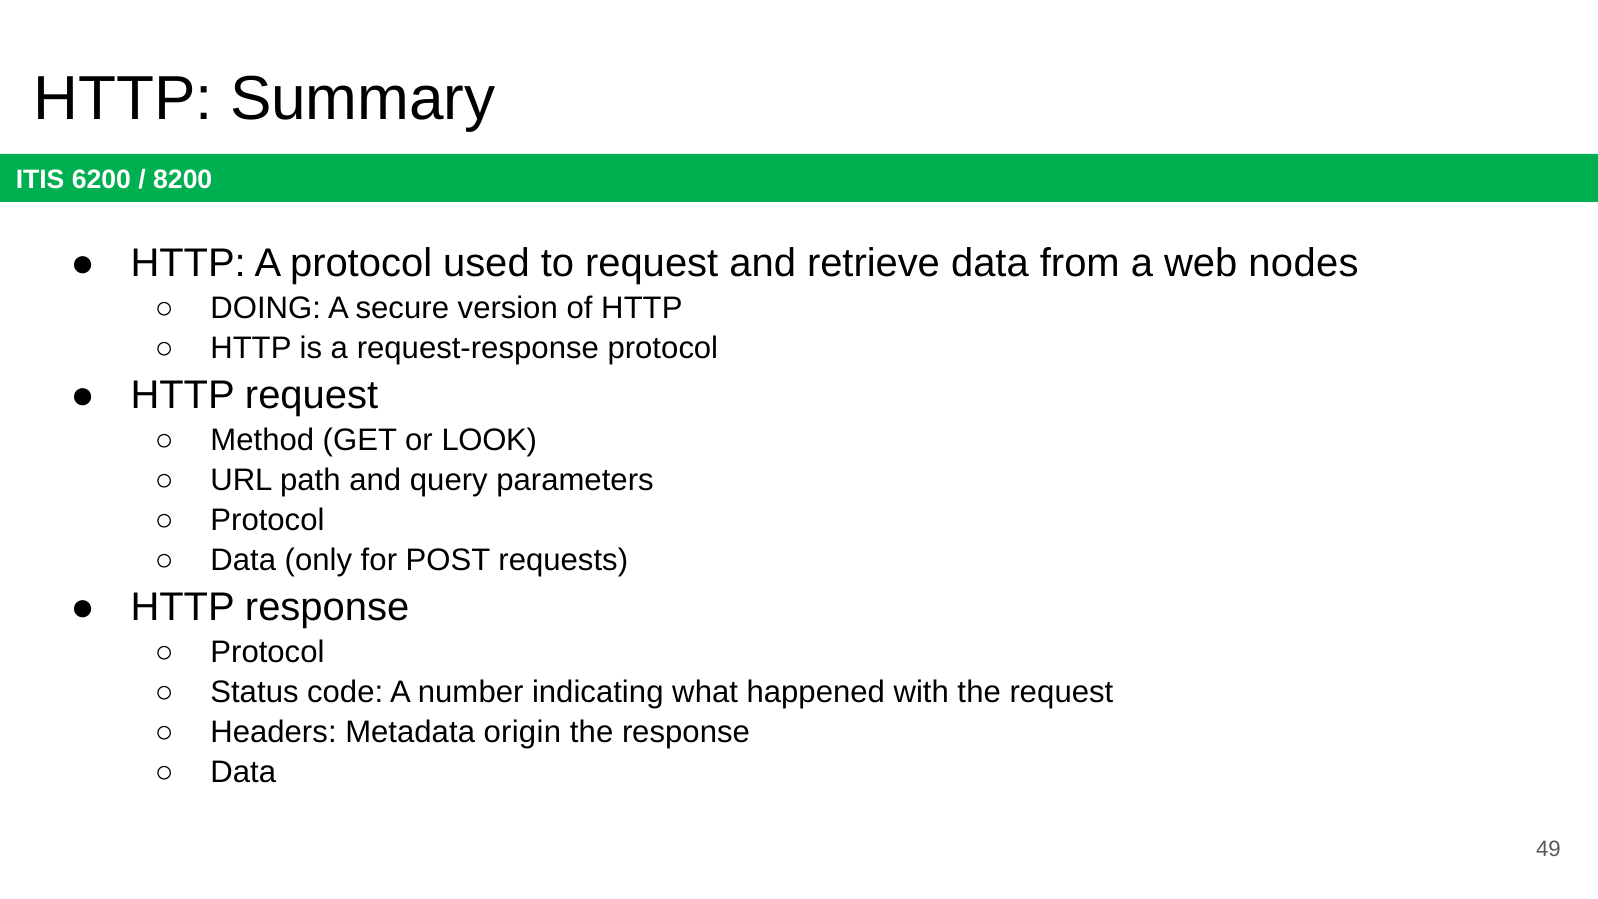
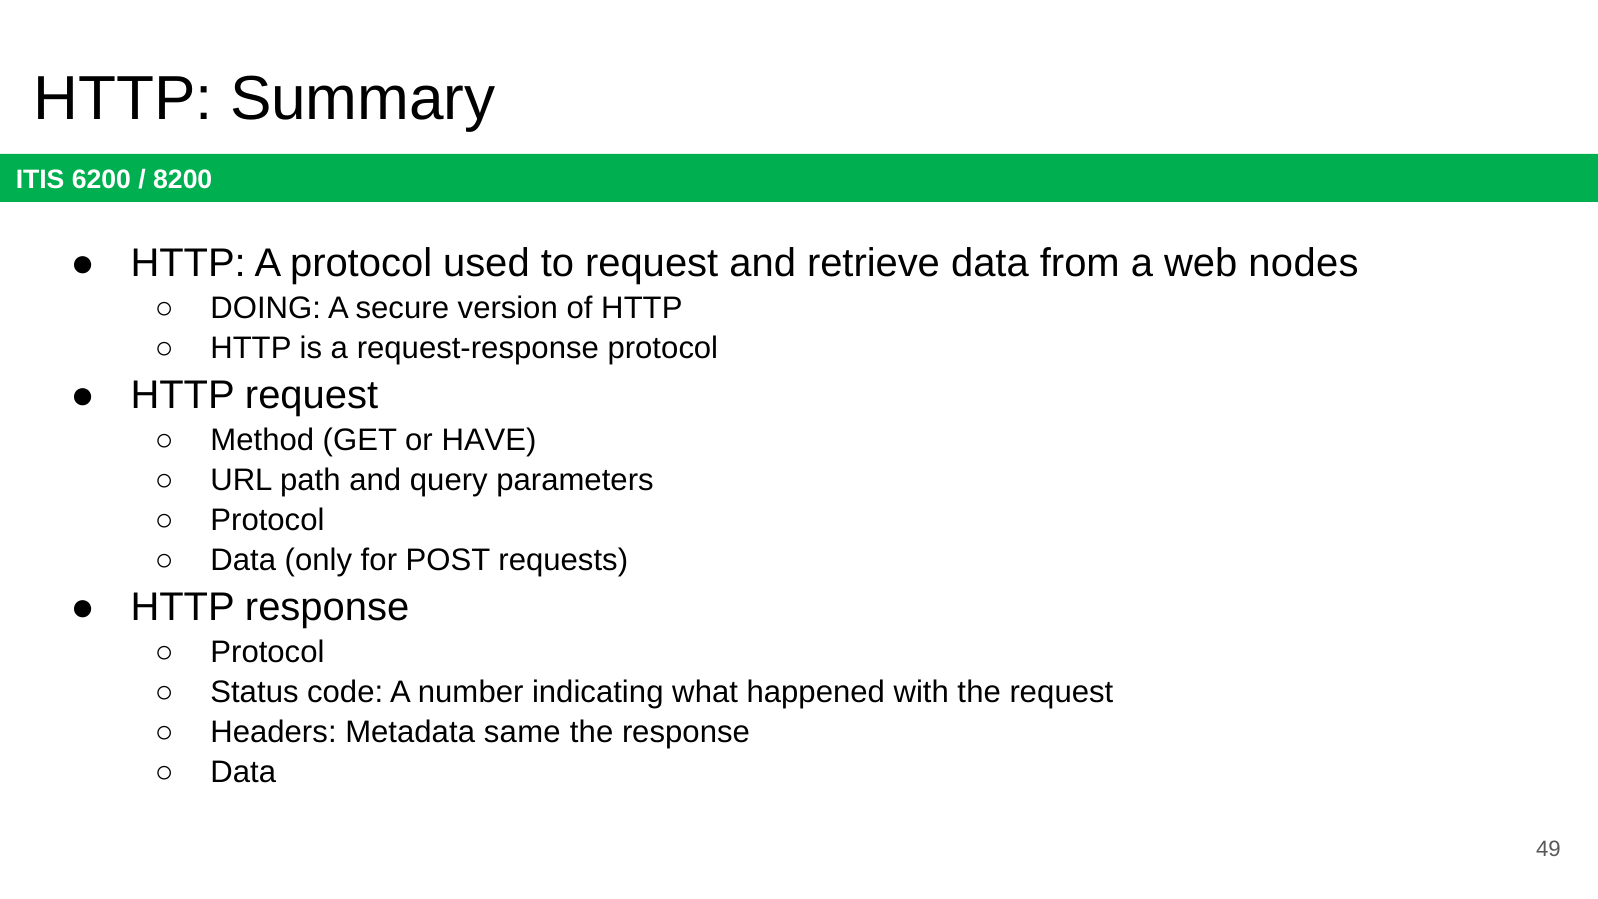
LOOK: LOOK -> HAVE
origin: origin -> same
